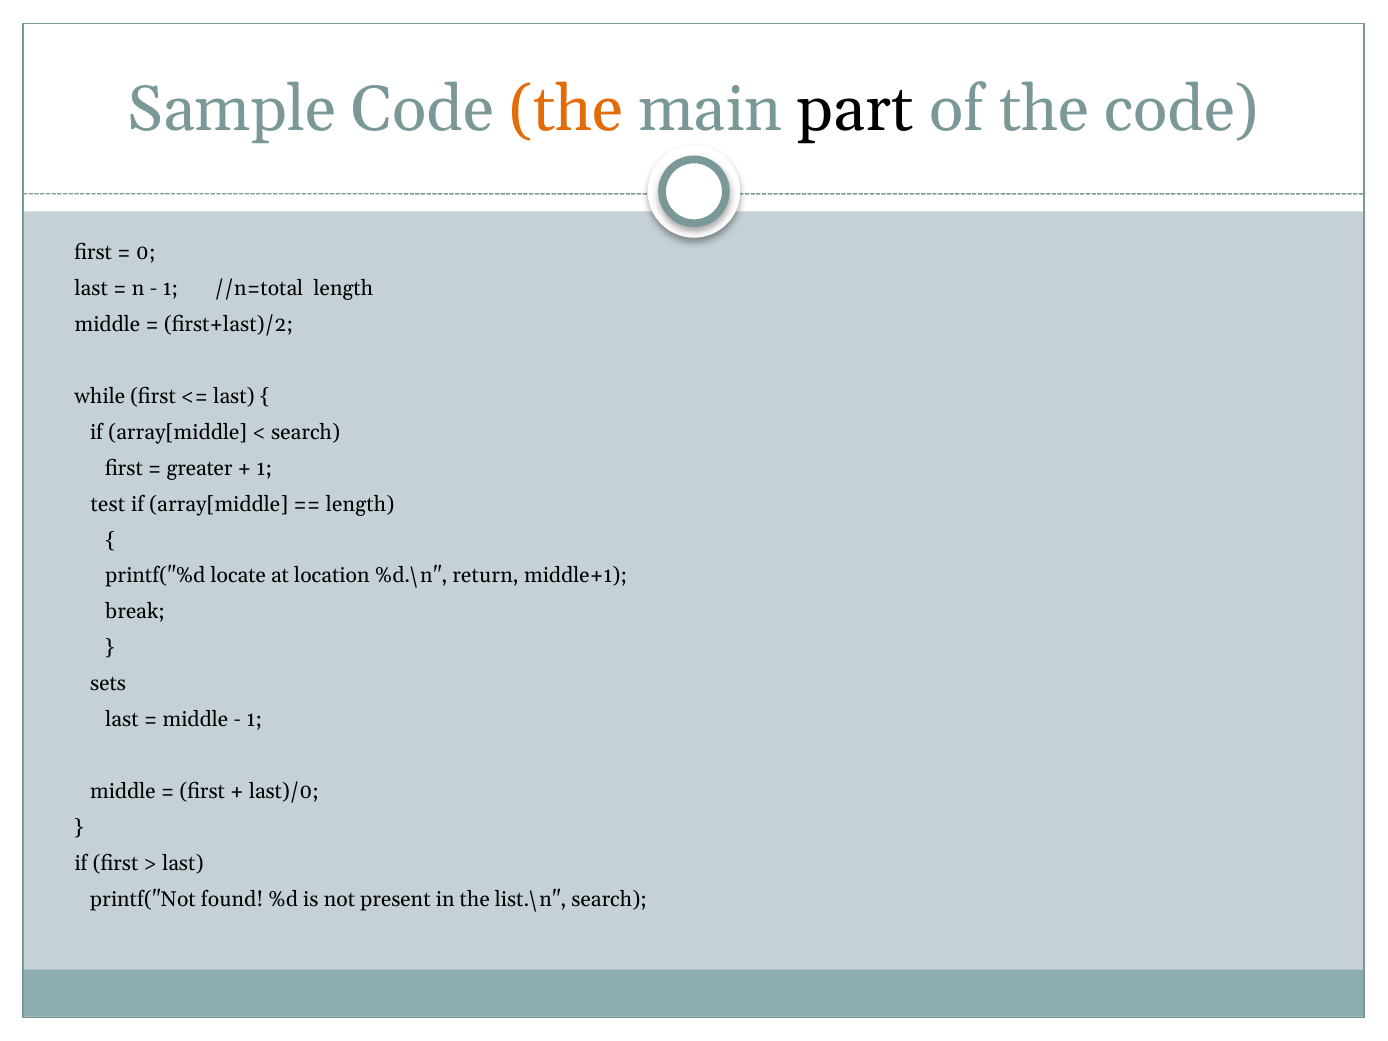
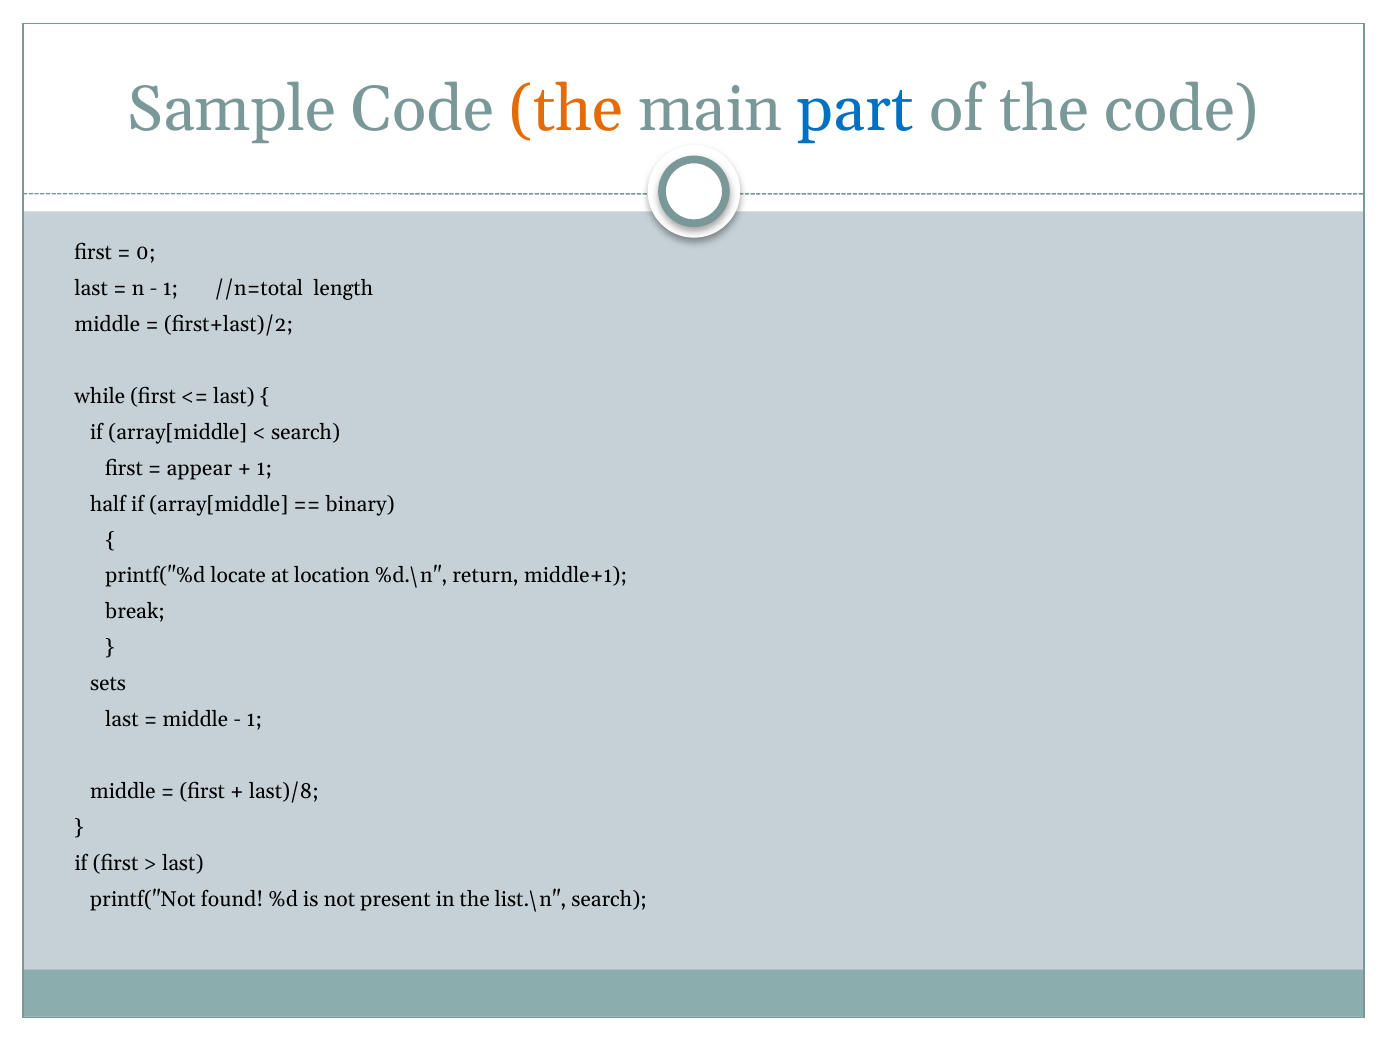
part colour: black -> blue
greater: greater -> appear
test: test -> half
length at (360, 504): length -> binary
last)/0: last)/0 -> last)/8
